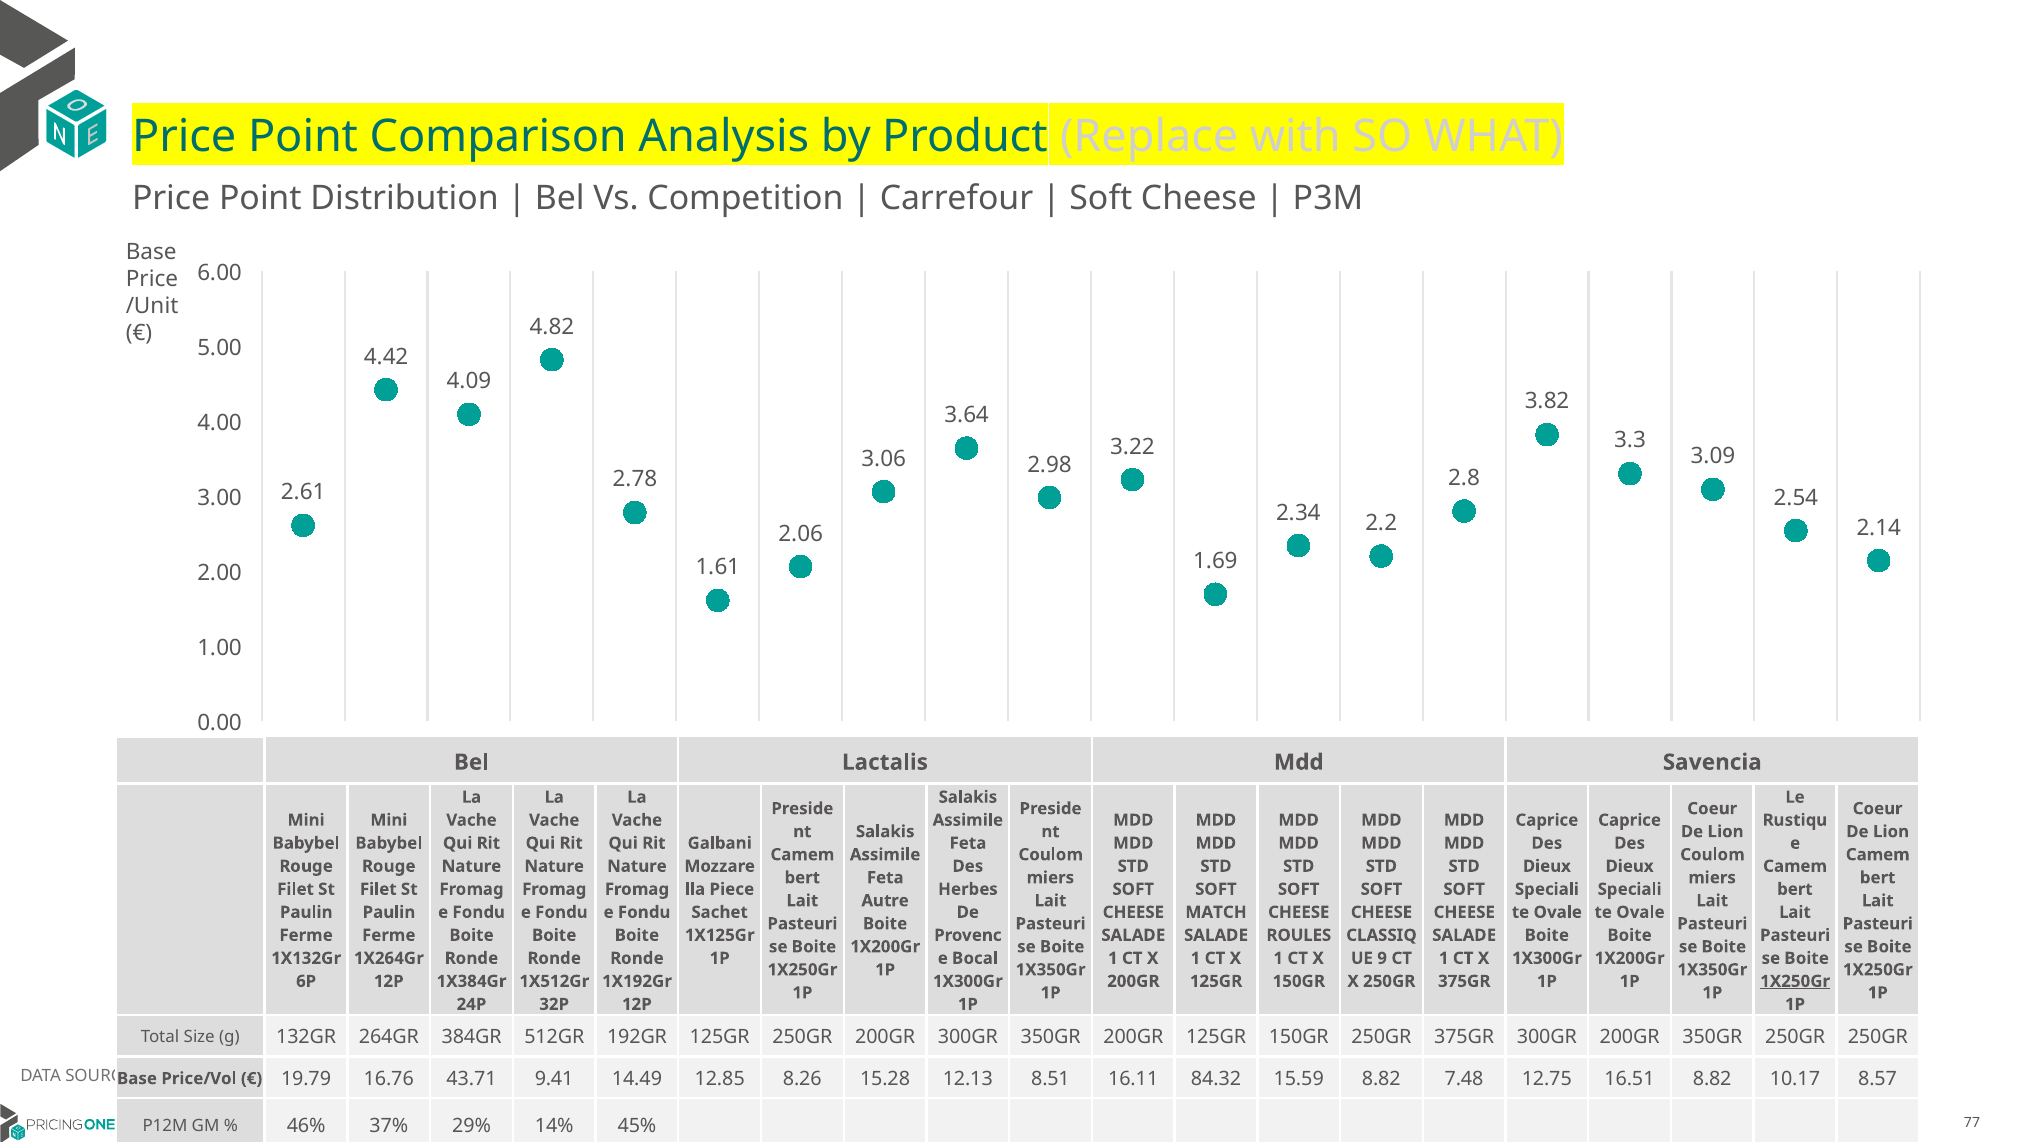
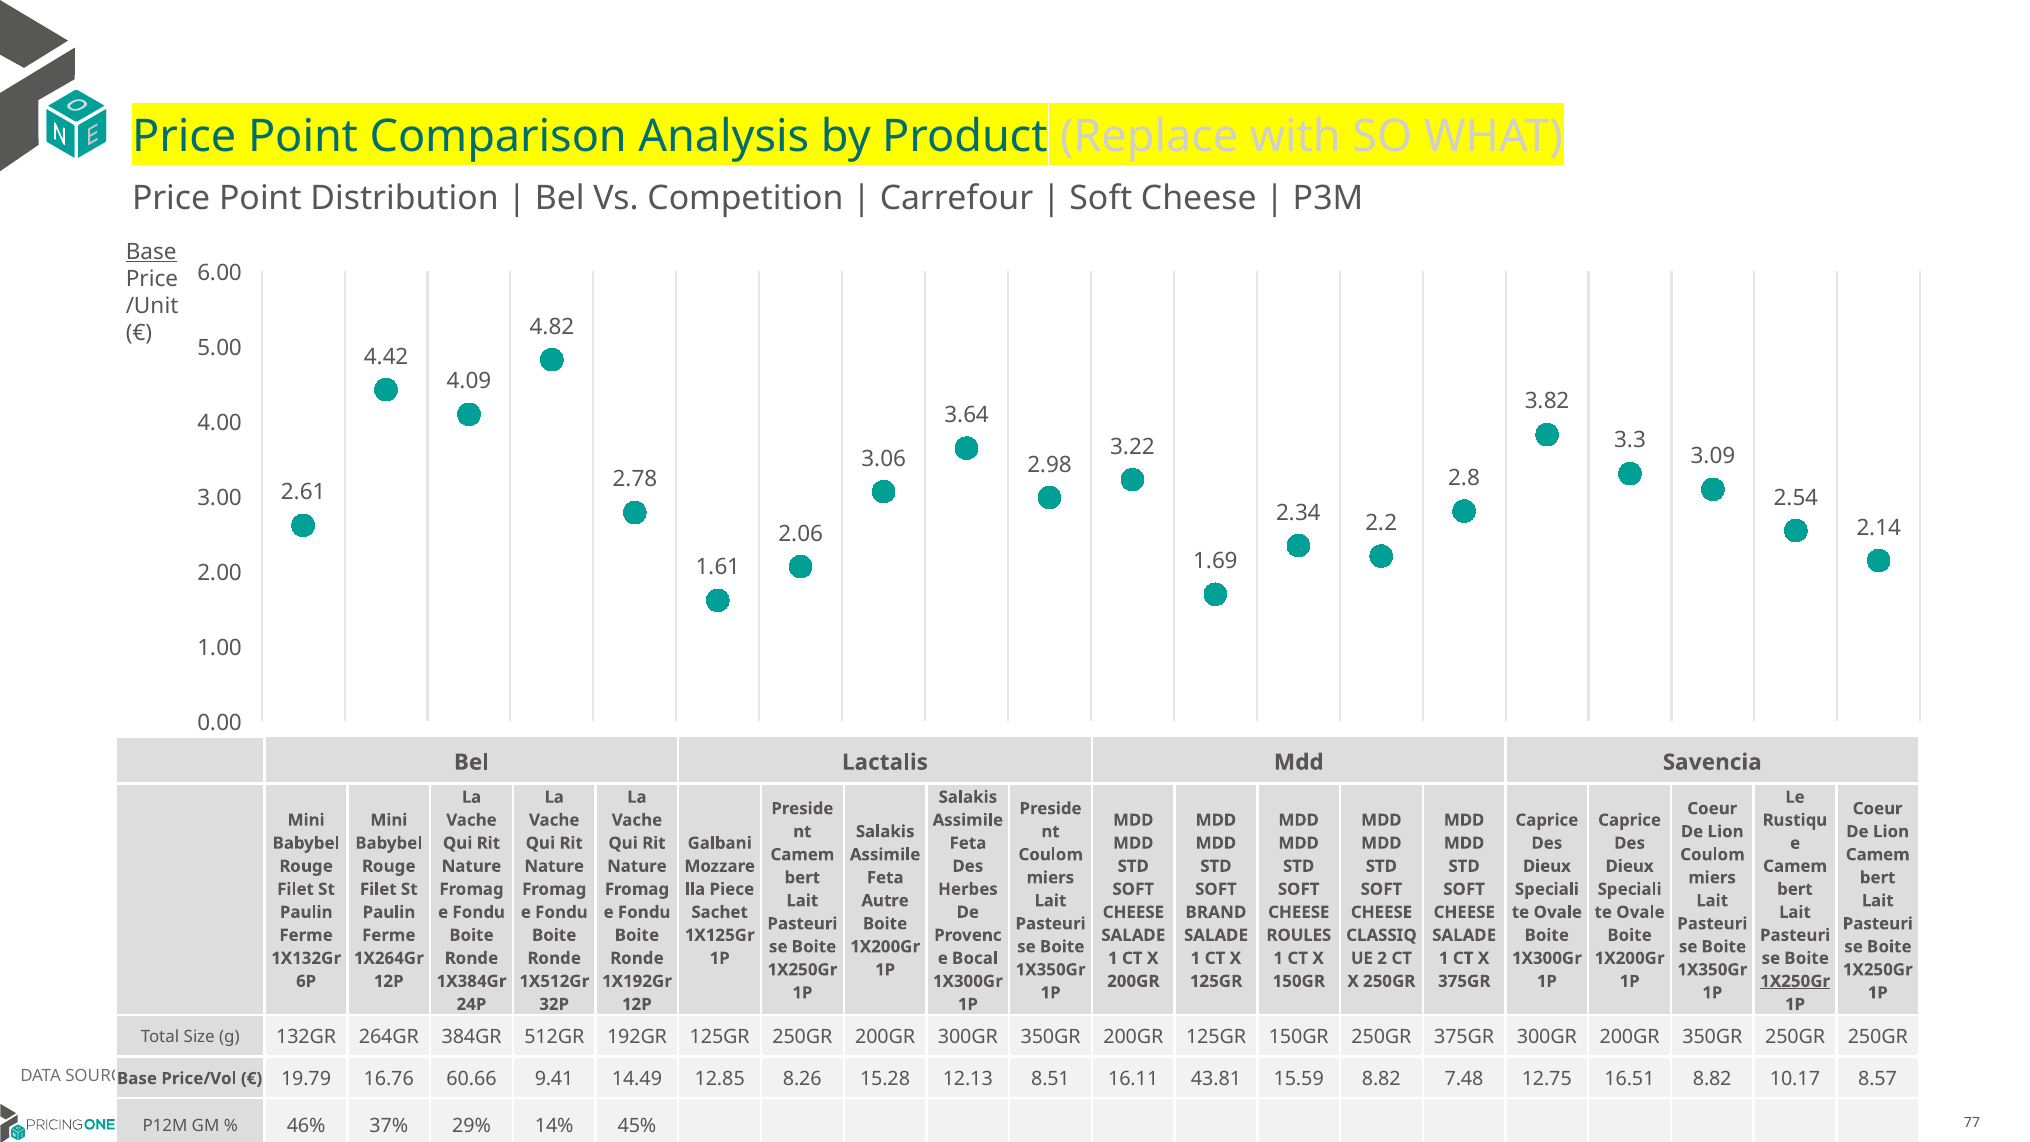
Base at (151, 252) underline: none -> present
MATCH: MATCH -> BRAND
9: 9 -> 2
43.71: 43.71 -> 60.66
84.32: 84.32 -> 43.81
